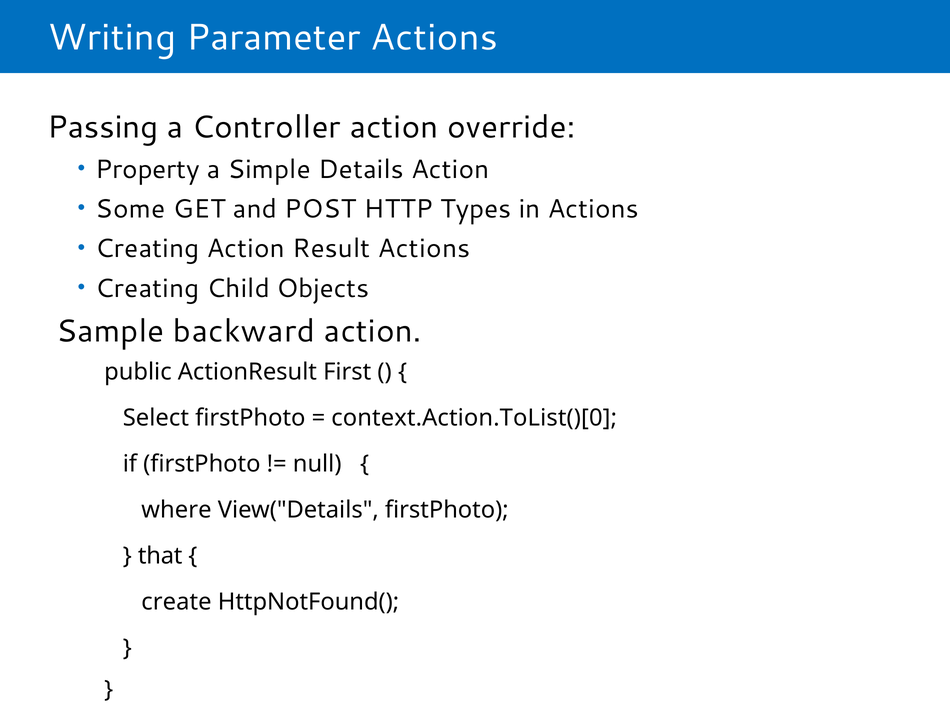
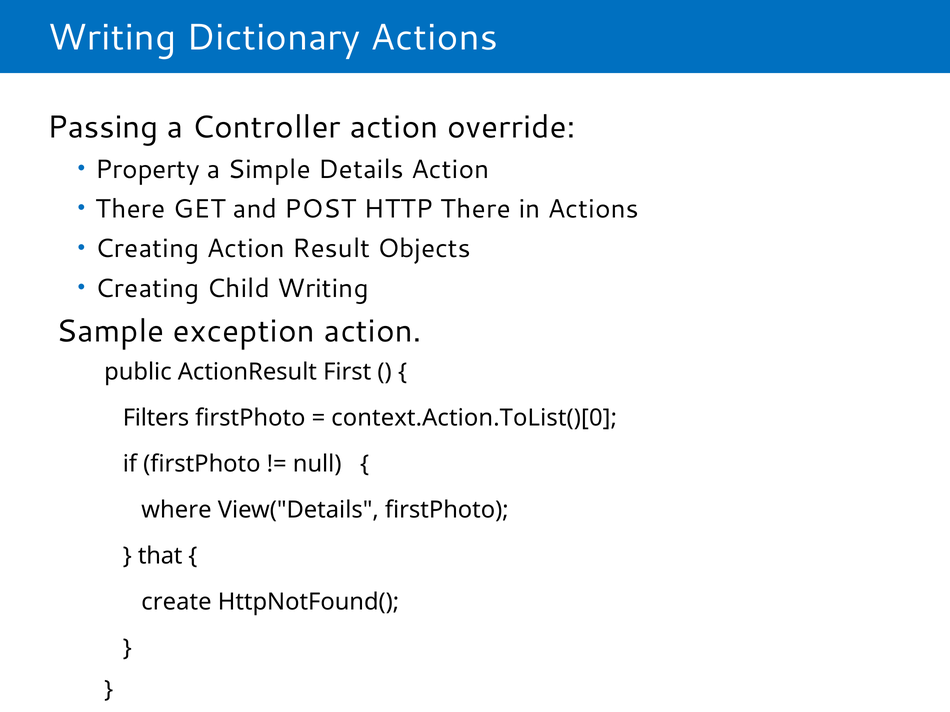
Parameter: Parameter -> Dictionary
Some at (130, 209): Some -> There
HTTP Types: Types -> There
Result Actions: Actions -> Objects
Child Objects: Objects -> Writing
backward: backward -> exception
Select: Select -> Filters
